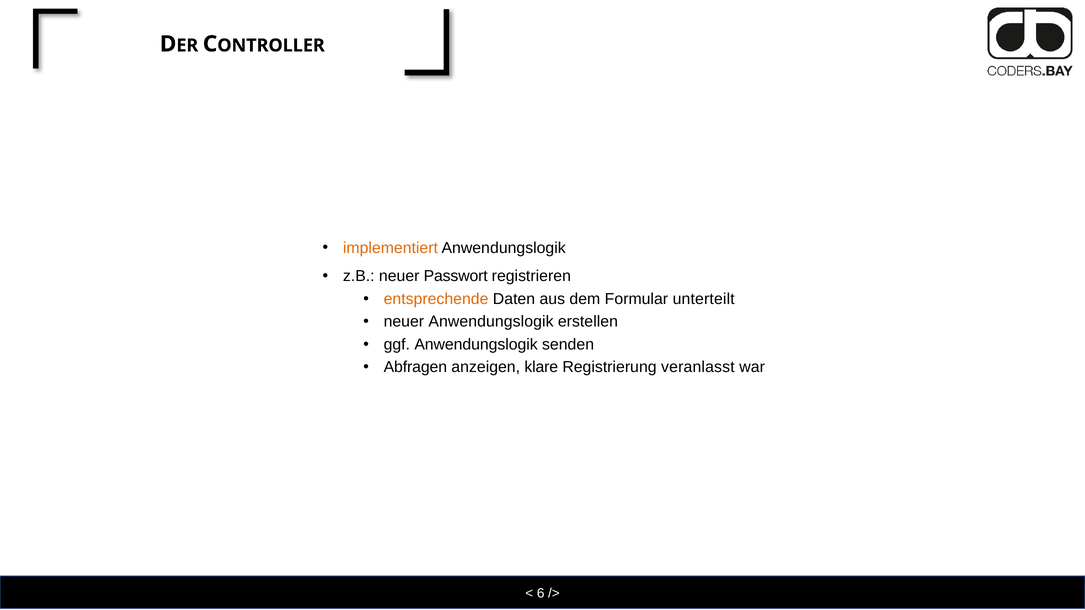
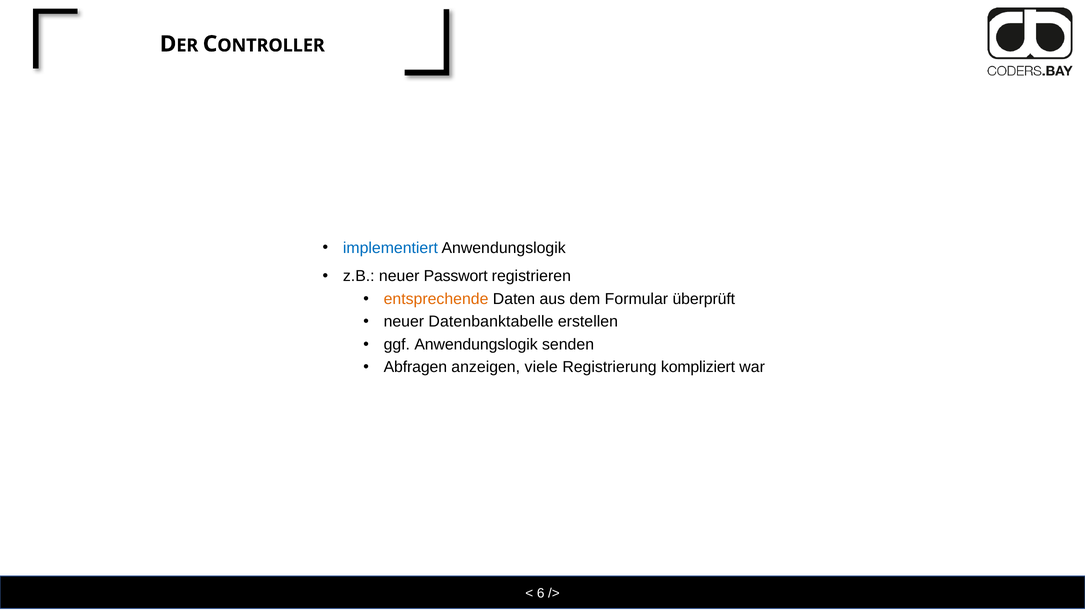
implementiert colour: orange -> blue
unterteilt: unterteilt -> überprüft
neuer Anwendungslogik: Anwendungslogik -> Datenbanktabelle
klare: klare -> viele
veranlasst: veranlasst -> kompliziert
